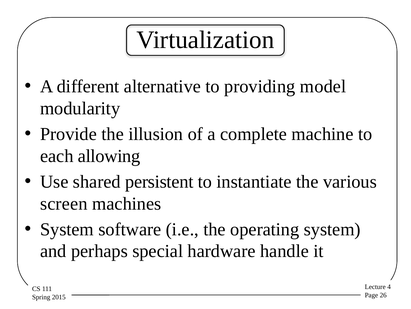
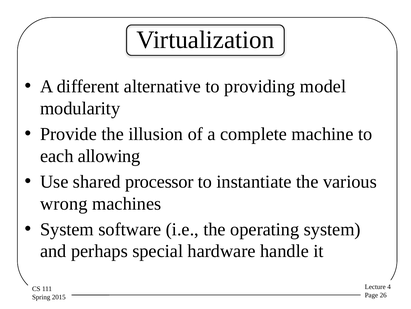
persistent: persistent -> processor
screen: screen -> wrong
